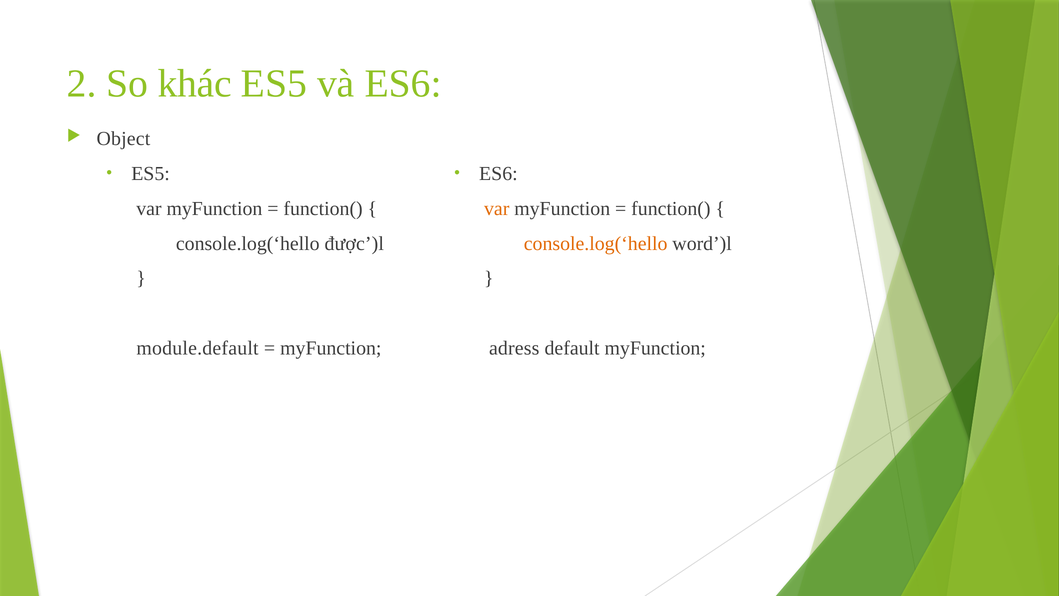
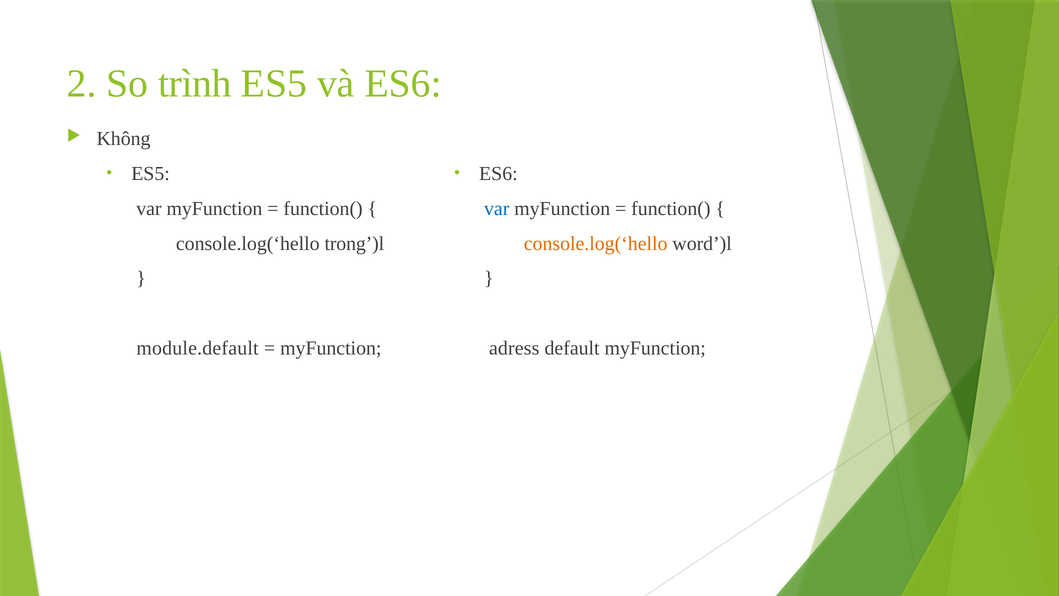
khác: khác -> trình
Object: Object -> Không
var at (497, 209) colour: orange -> blue
được’)l: được’)l -> trong’)l
